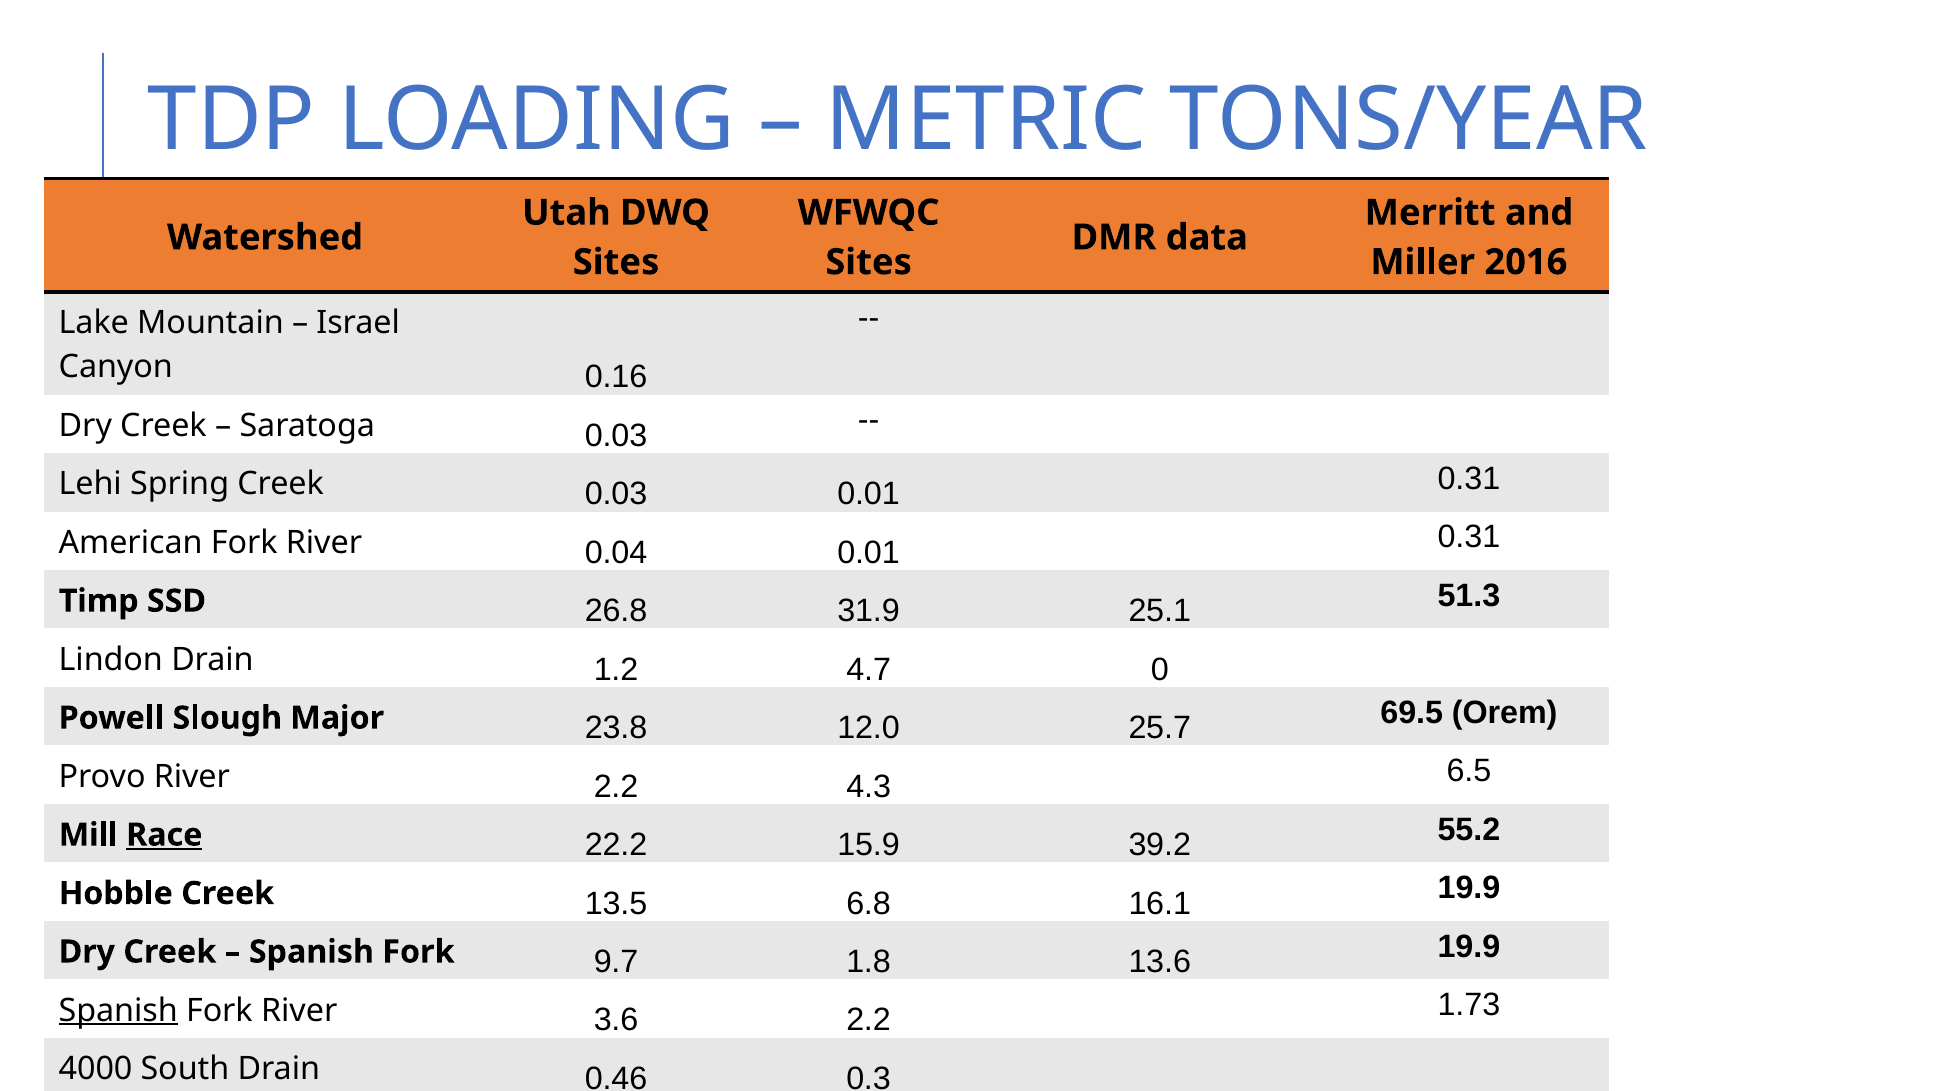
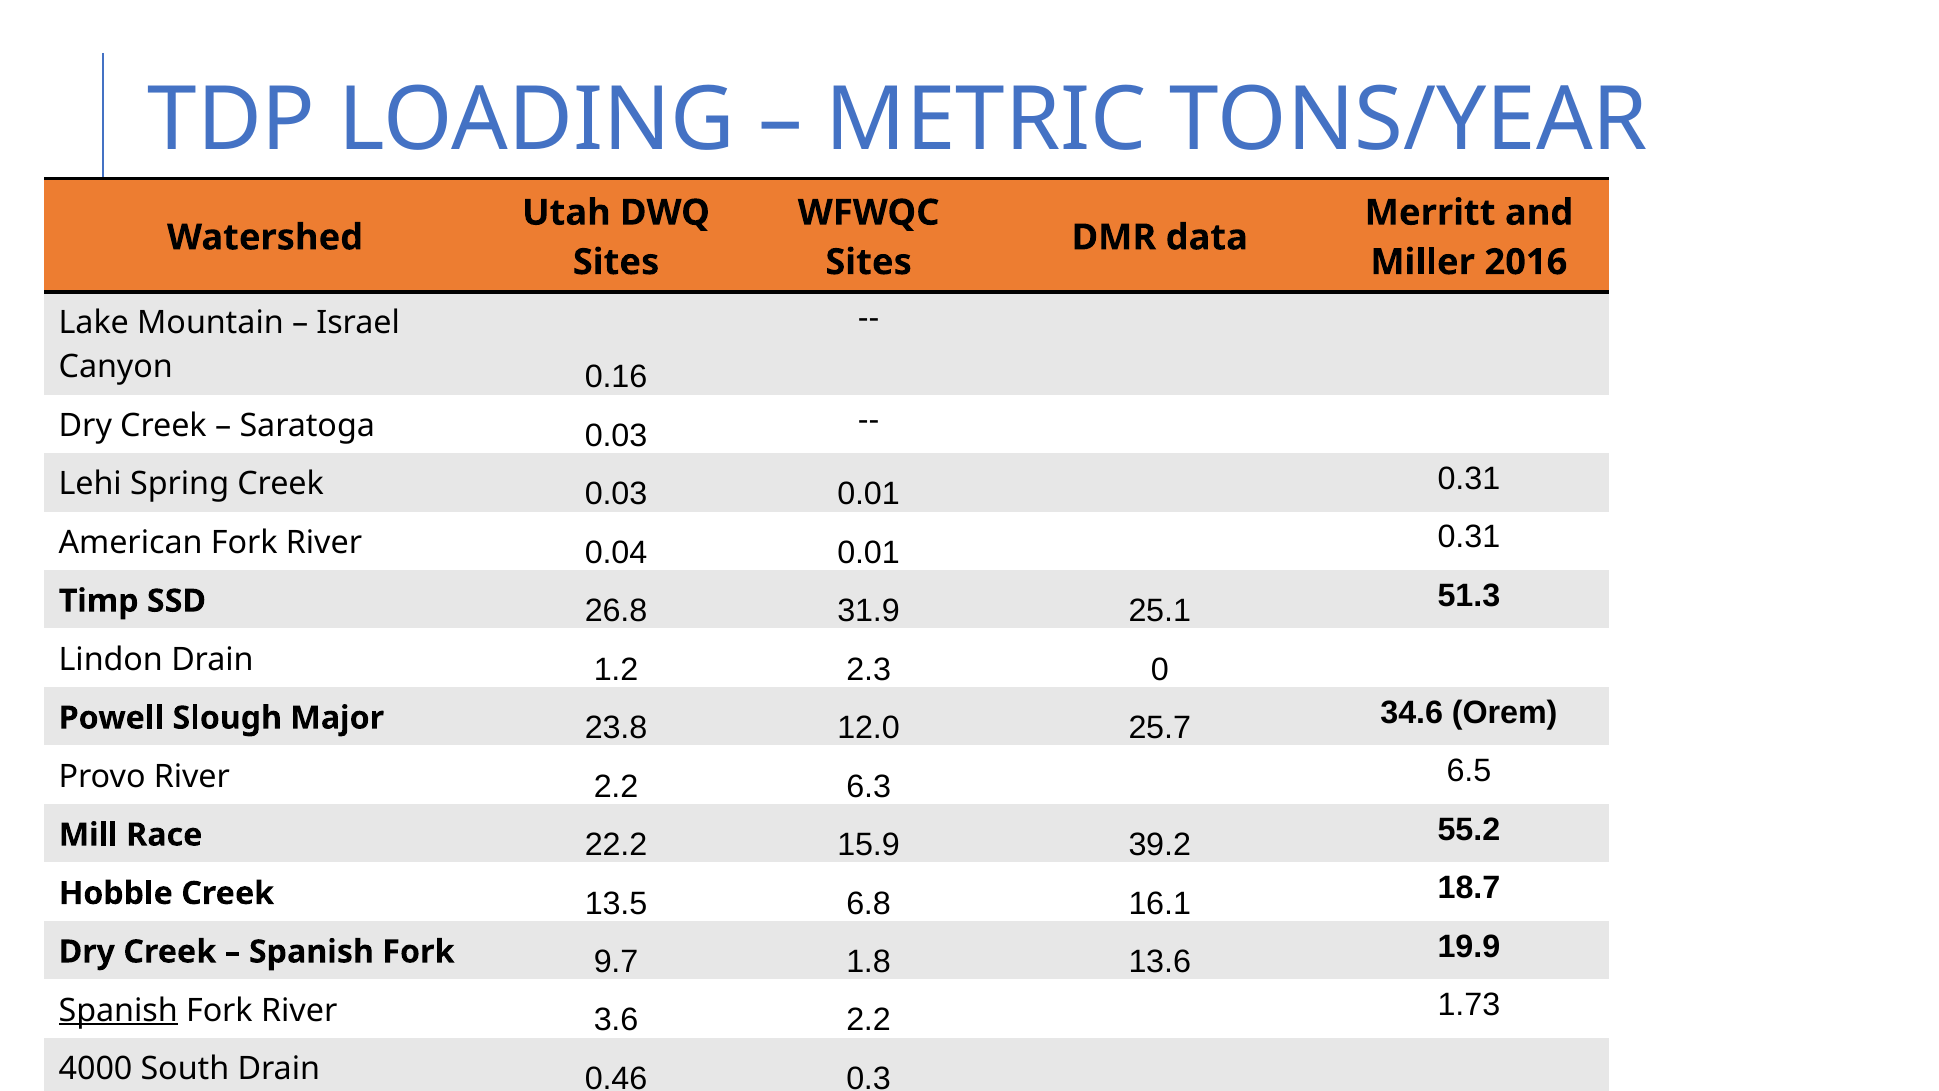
4.7: 4.7 -> 2.3
69.5: 69.5 -> 34.6
4.3: 4.3 -> 6.3
Race underline: present -> none
16.1 19.9: 19.9 -> 18.7
